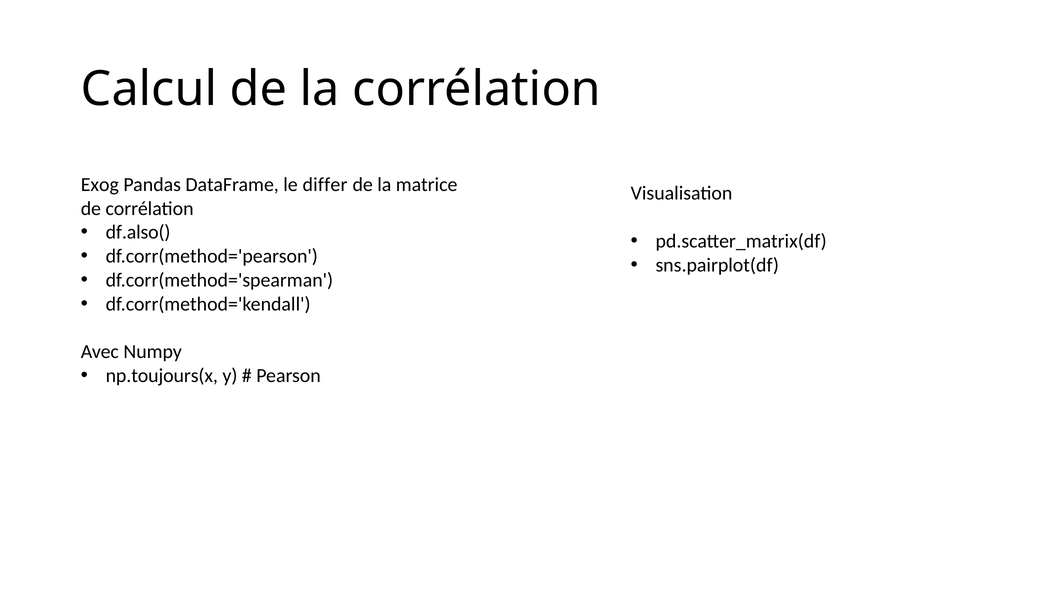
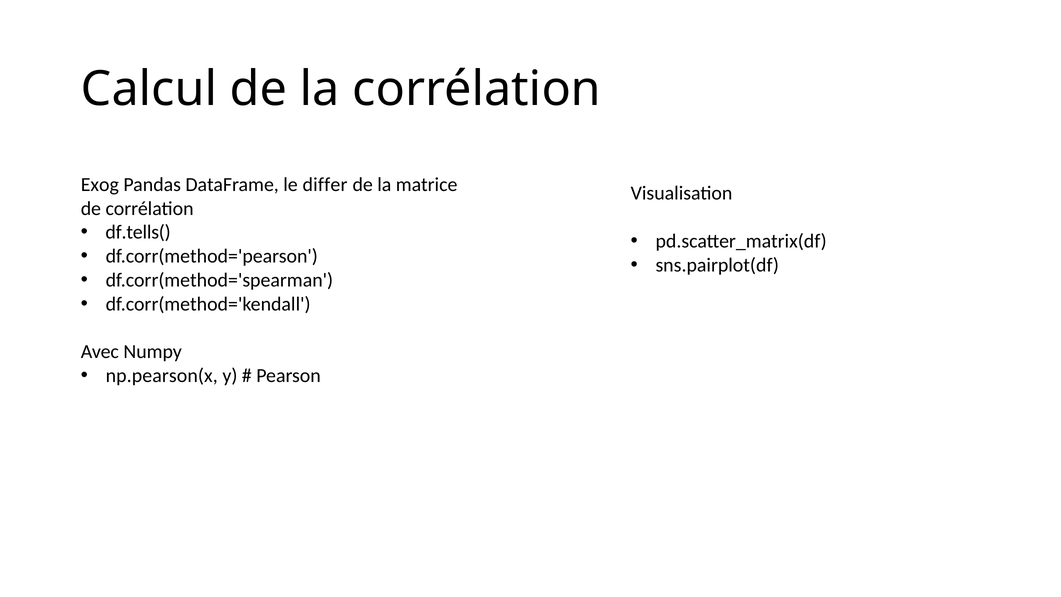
df.also(: df.also( -> df.tells(
np.toujours(x: np.toujours(x -> np.pearson(x
